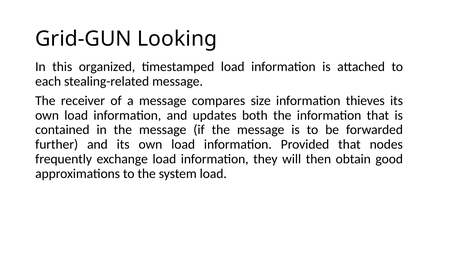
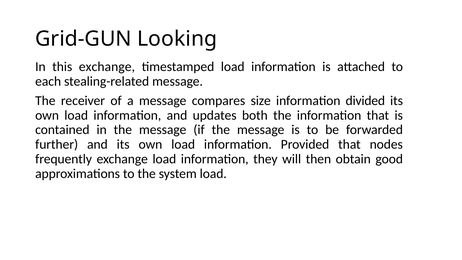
this organized: organized -> exchange
thieves: thieves -> divided
